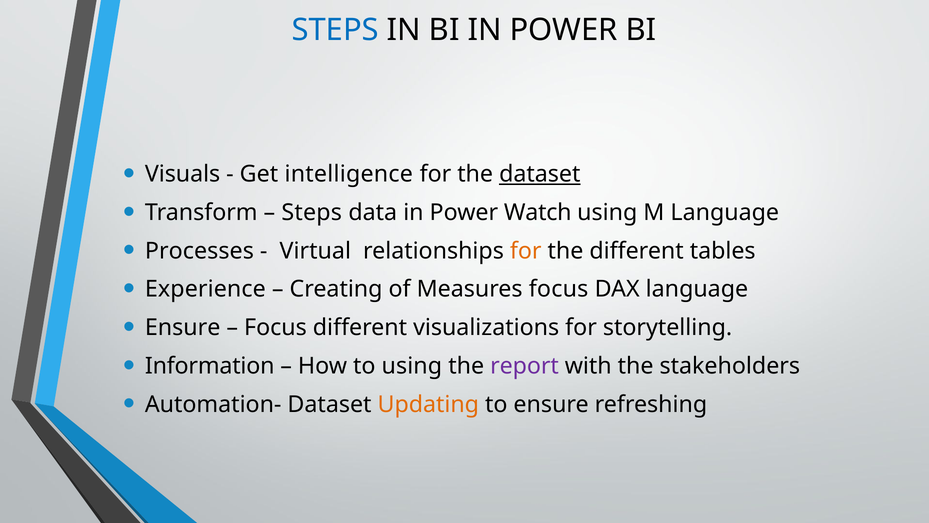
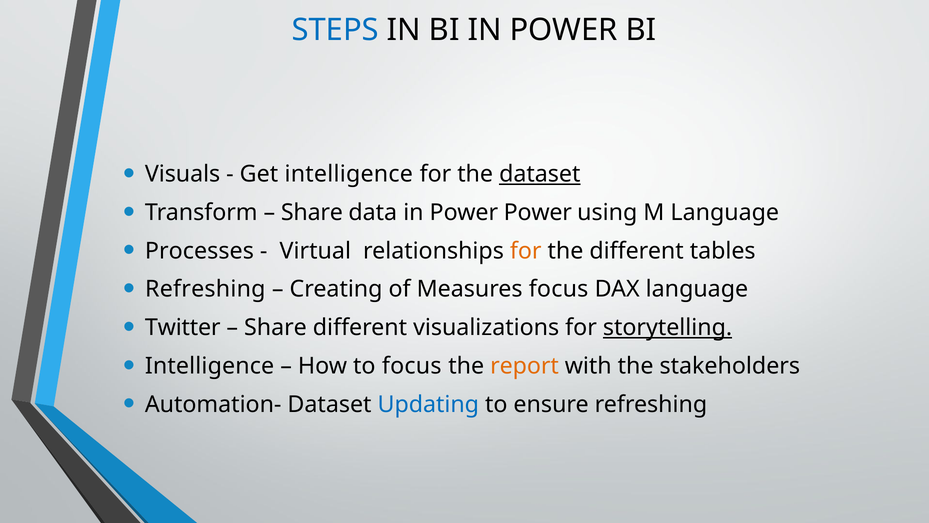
Steps at (312, 212): Steps -> Share
Power Watch: Watch -> Power
Experience at (205, 289): Experience -> Refreshing
Ensure at (183, 327): Ensure -> Twitter
Focus at (275, 327): Focus -> Share
storytelling underline: none -> present
Information at (210, 366): Information -> Intelligence
to using: using -> focus
report colour: purple -> orange
Updating colour: orange -> blue
